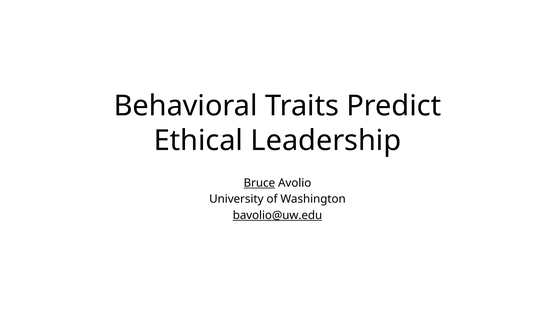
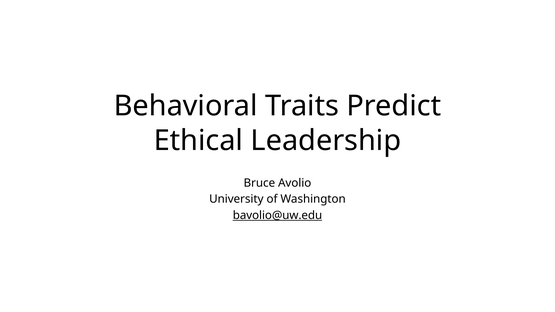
Bruce underline: present -> none
